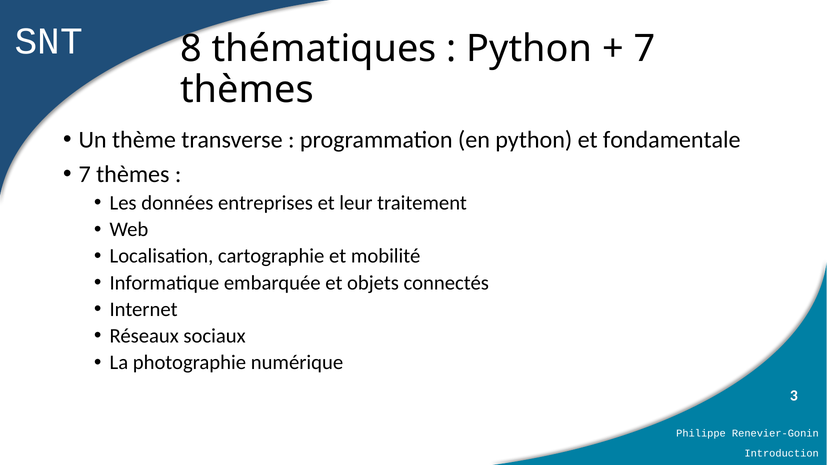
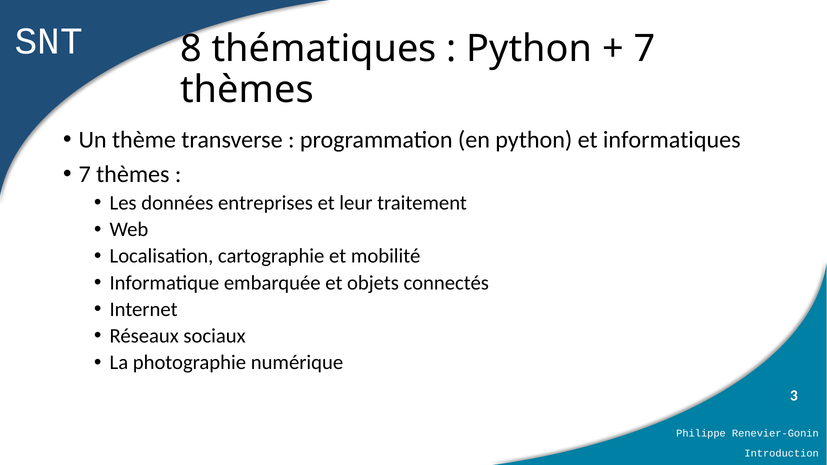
fondamentale: fondamentale -> informatiques
